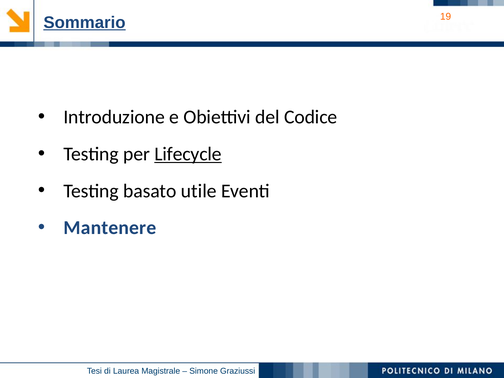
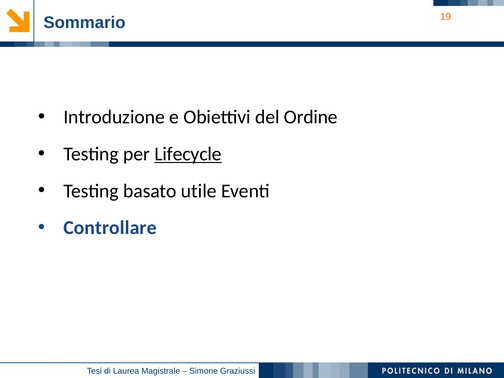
Sommario underline: present -> none
Codice: Codice -> Ordine
Mantenere: Mantenere -> Controllare
